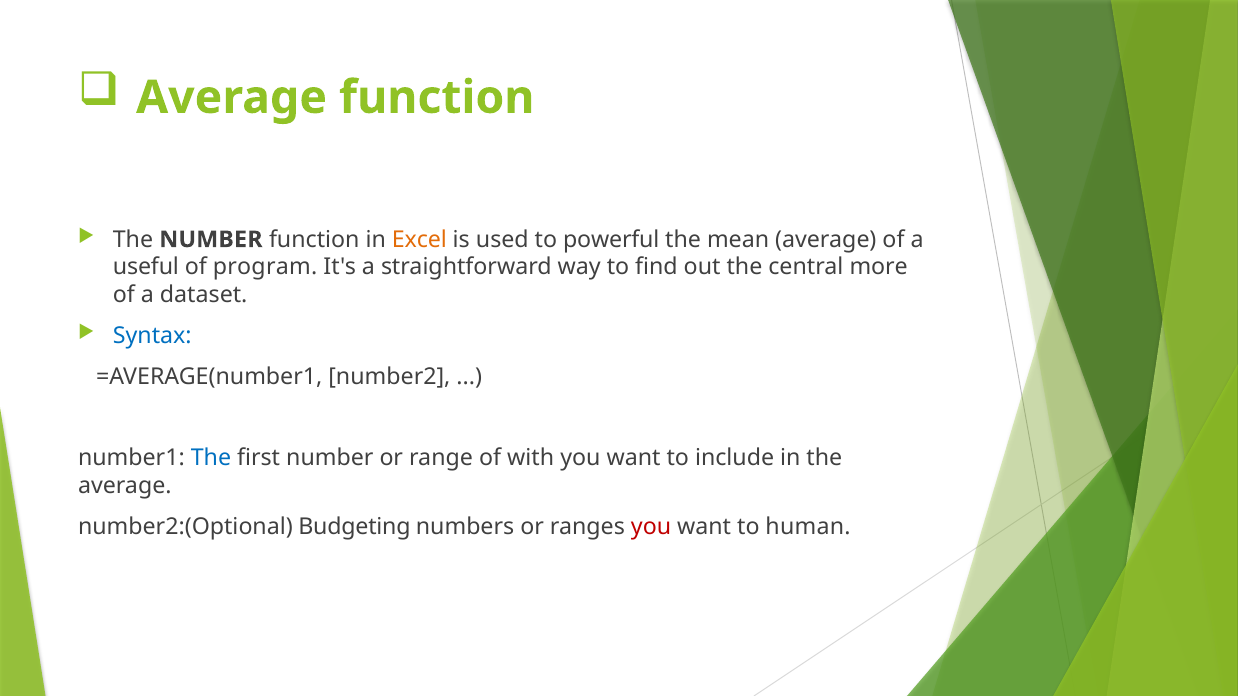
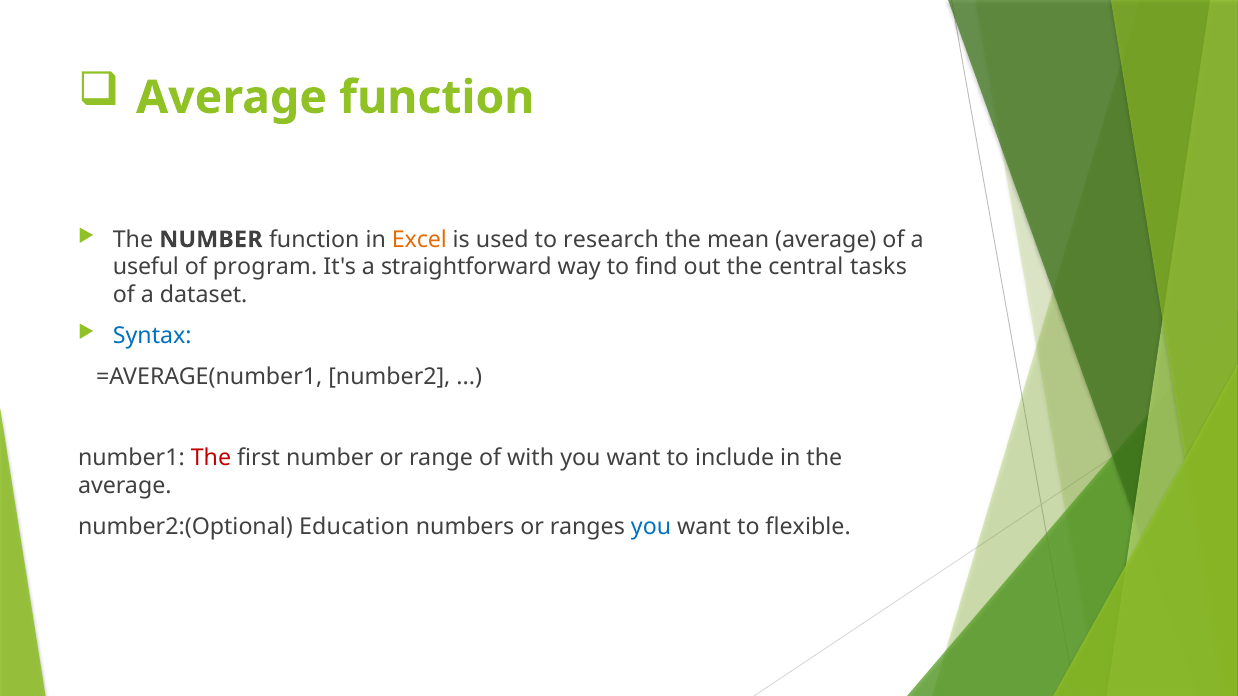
powerful: powerful -> research
more: more -> tasks
The at (211, 458) colour: blue -> red
Budgeting: Budgeting -> Education
you at (651, 527) colour: red -> blue
human: human -> flexible
